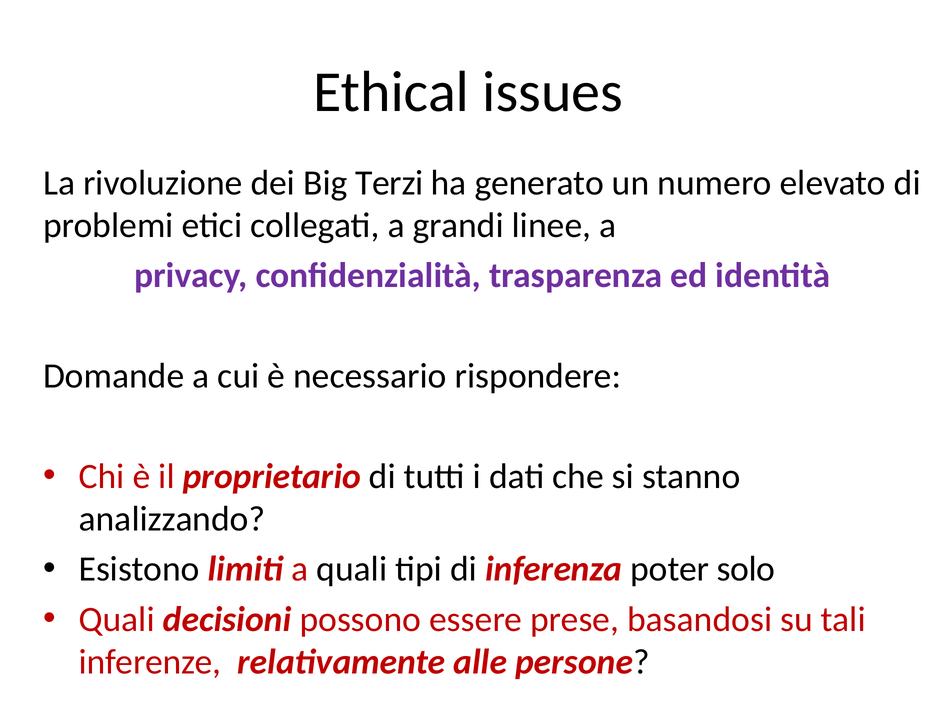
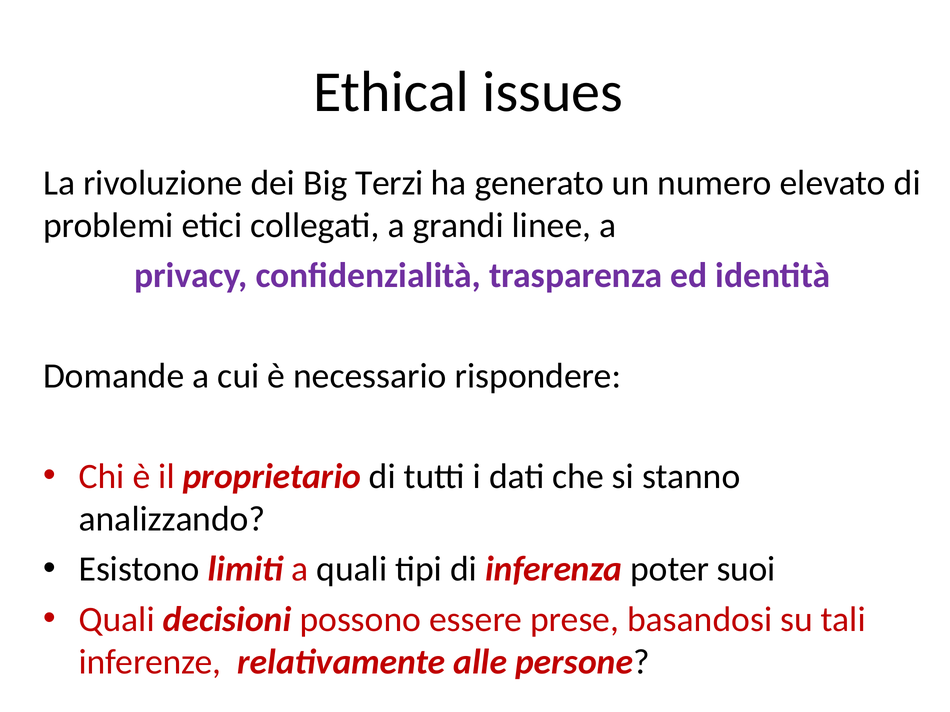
solo: solo -> suoi
